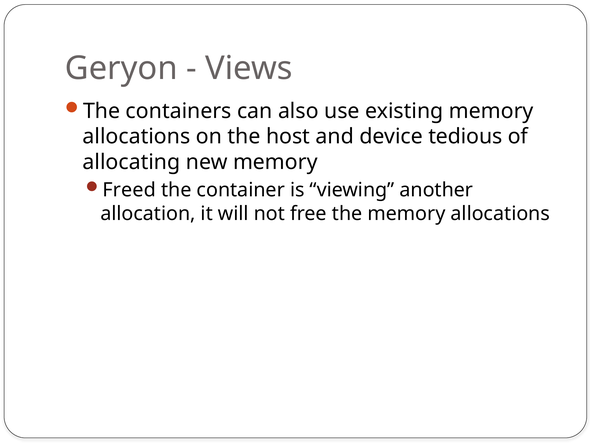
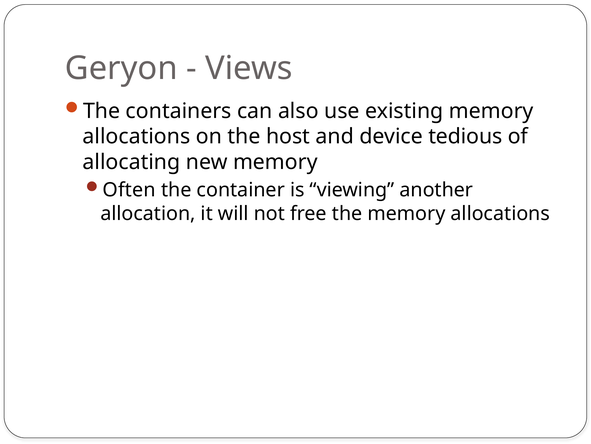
Freed: Freed -> Often
